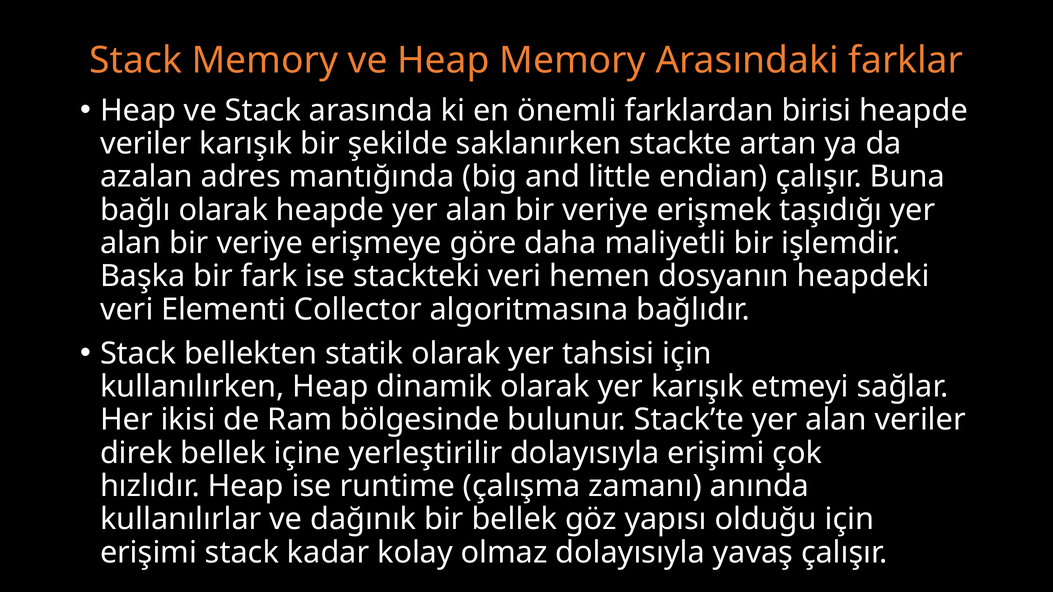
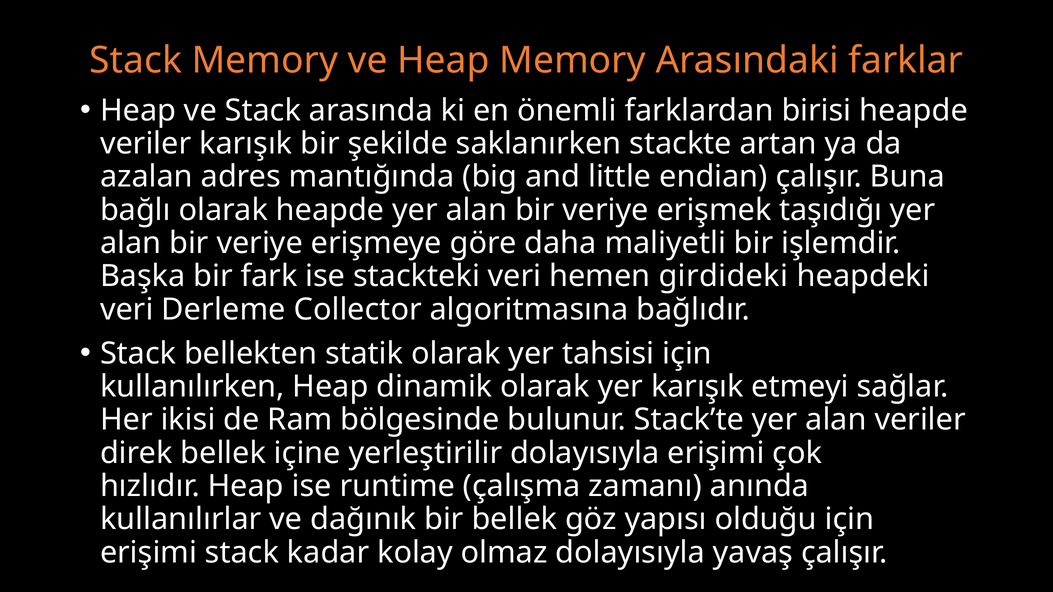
dosyanın: dosyanın -> girdideki
Elementi: Elementi -> Derleme
